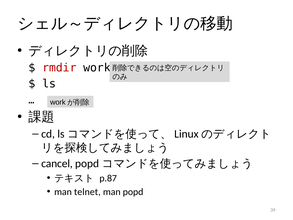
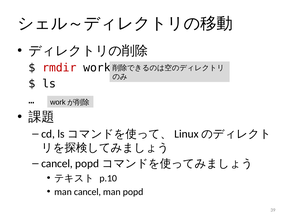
p.87: p.87 -> p.10
man telnet: telnet -> cancel
